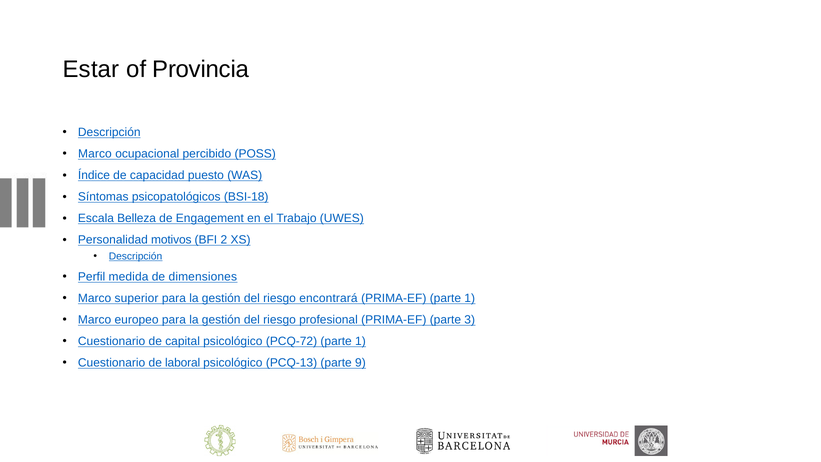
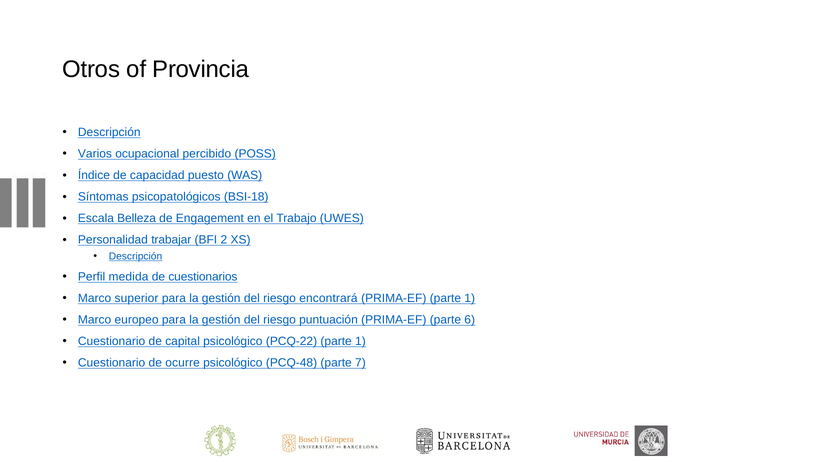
Estar: Estar -> Otros
Marco at (95, 154): Marco -> Varios
motivos: motivos -> trabajar
dimensiones: dimensiones -> cuestionarios
profesional: profesional -> puntuación
3: 3 -> 6
PCQ-72: PCQ-72 -> PCQ-22
laboral: laboral -> ocurre
PCQ-13: PCQ-13 -> PCQ-48
9: 9 -> 7
